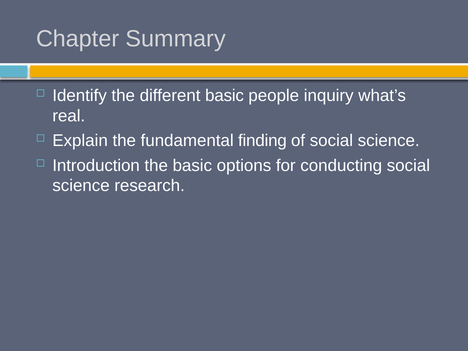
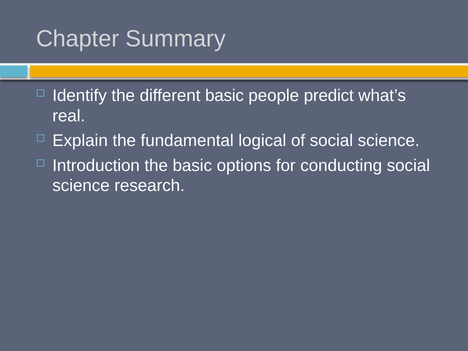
inquiry: inquiry -> predict
finding: finding -> logical
